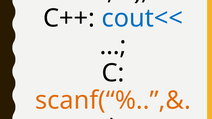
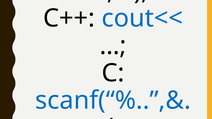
scanf(“%..”,& colour: orange -> blue
